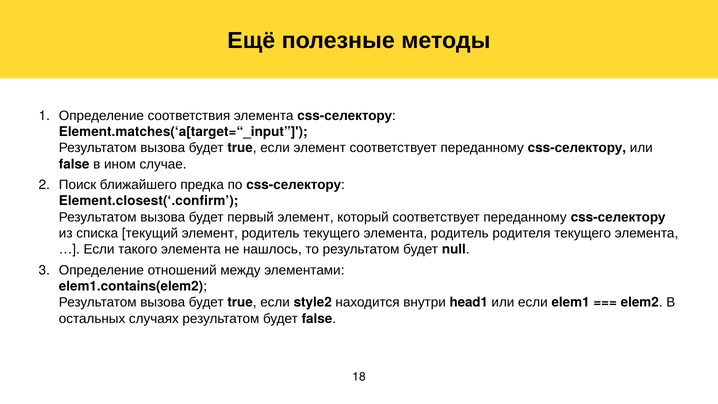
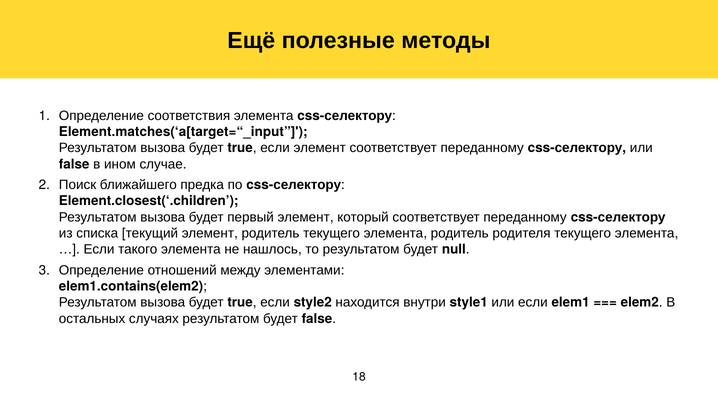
Element.closest(‘.confirm: Element.closest(‘.confirm -> Element.closest(‘.children
head1: head1 -> style1
